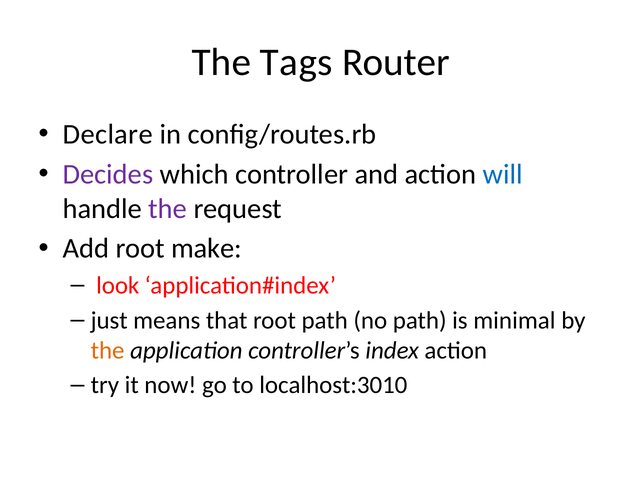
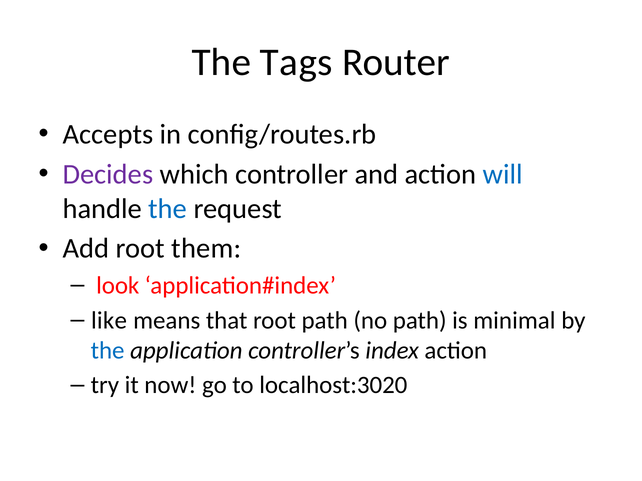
Declare: Declare -> Accepts
the at (168, 209) colour: purple -> blue
make: make -> them
just: just -> like
the at (108, 351) colour: orange -> blue
localhost:3010: localhost:3010 -> localhost:3020
